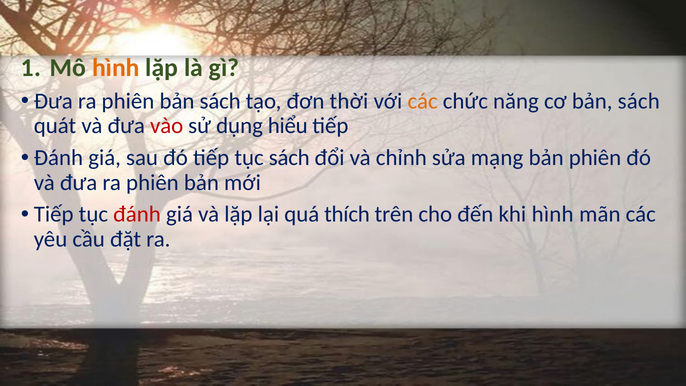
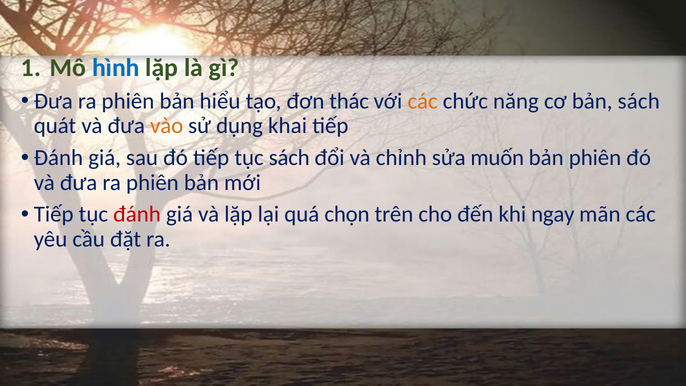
hình at (116, 68) colour: orange -> blue
phiên bản sách: sách -> hiểu
thời: thời -> thác
vào colour: red -> orange
hiểu: hiểu -> khai
mạng: mạng -> muốn
thích: thích -> chọn
khi hình: hình -> ngay
